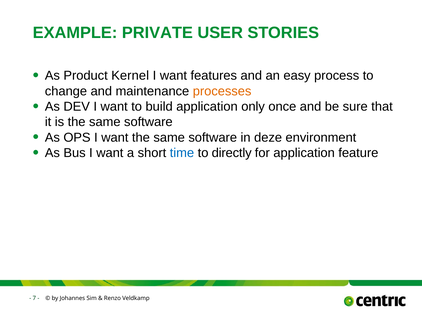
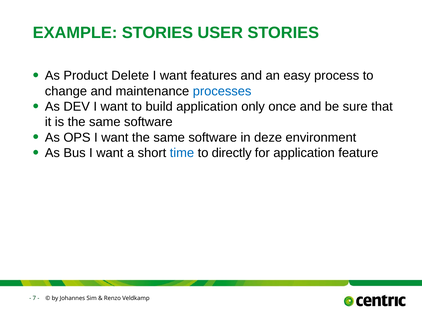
EXAMPLE PRIVATE: PRIVATE -> STORIES
Kernel: Kernel -> Delete
processes colour: orange -> blue
